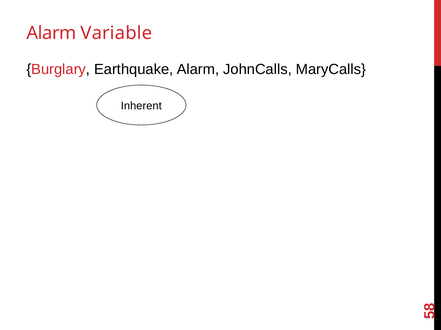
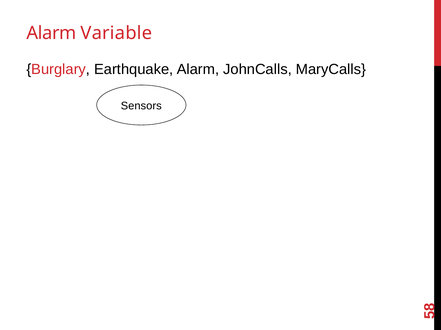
Inherent: Inherent -> Sensors
